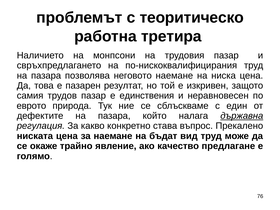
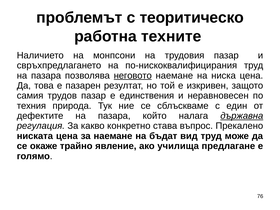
третира: третира -> техните
неговото underline: none -> present
eвpoтo: eвpoтo -> техния
качество: качество -> училища
